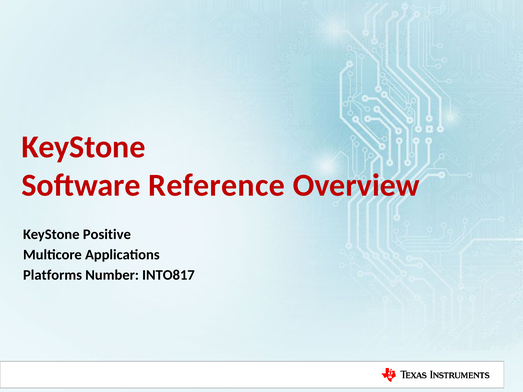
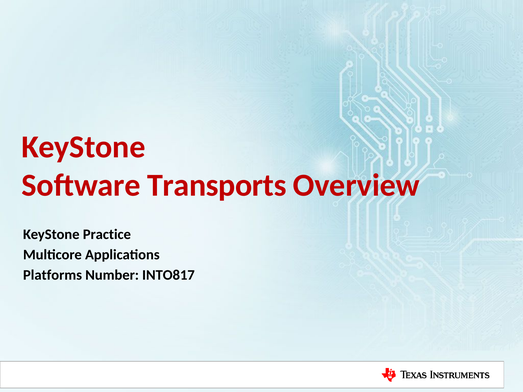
Reference: Reference -> Transports
Positive: Positive -> Practice
